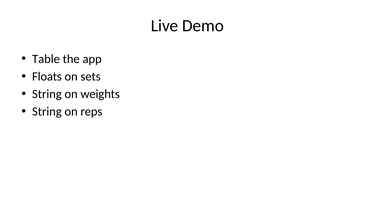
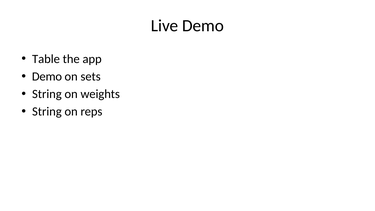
Floats at (47, 77): Floats -> Demo
